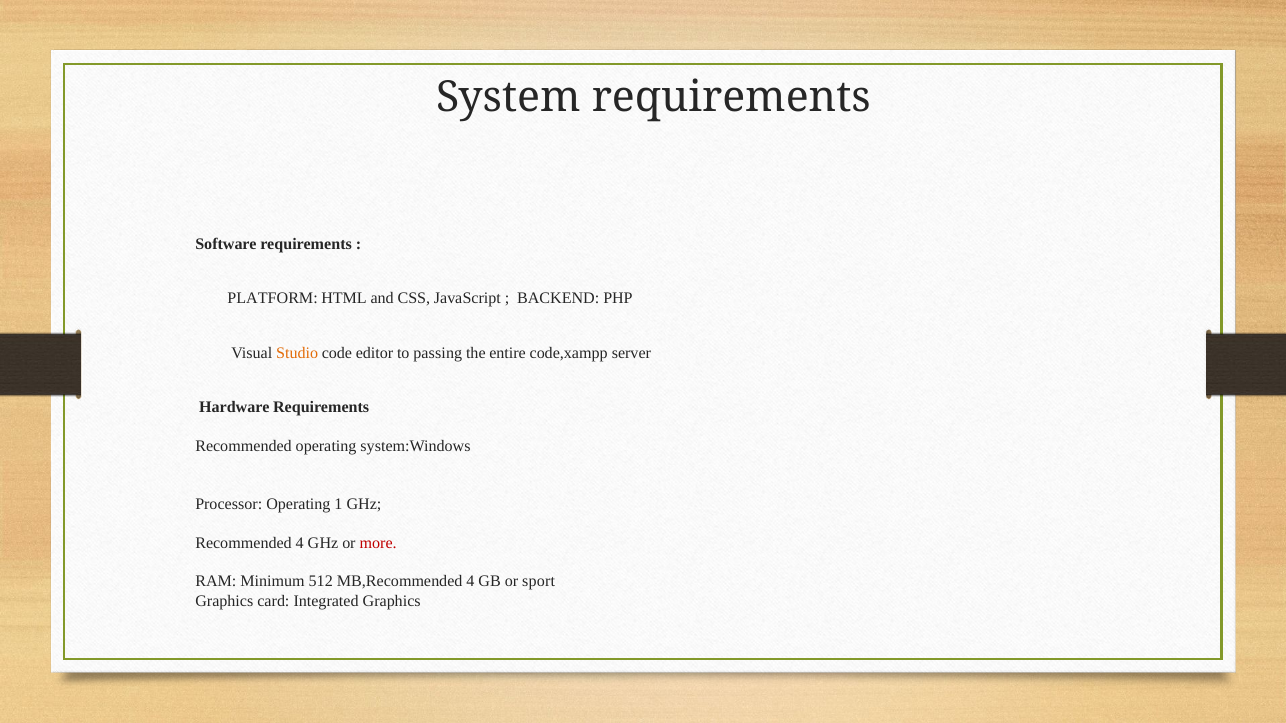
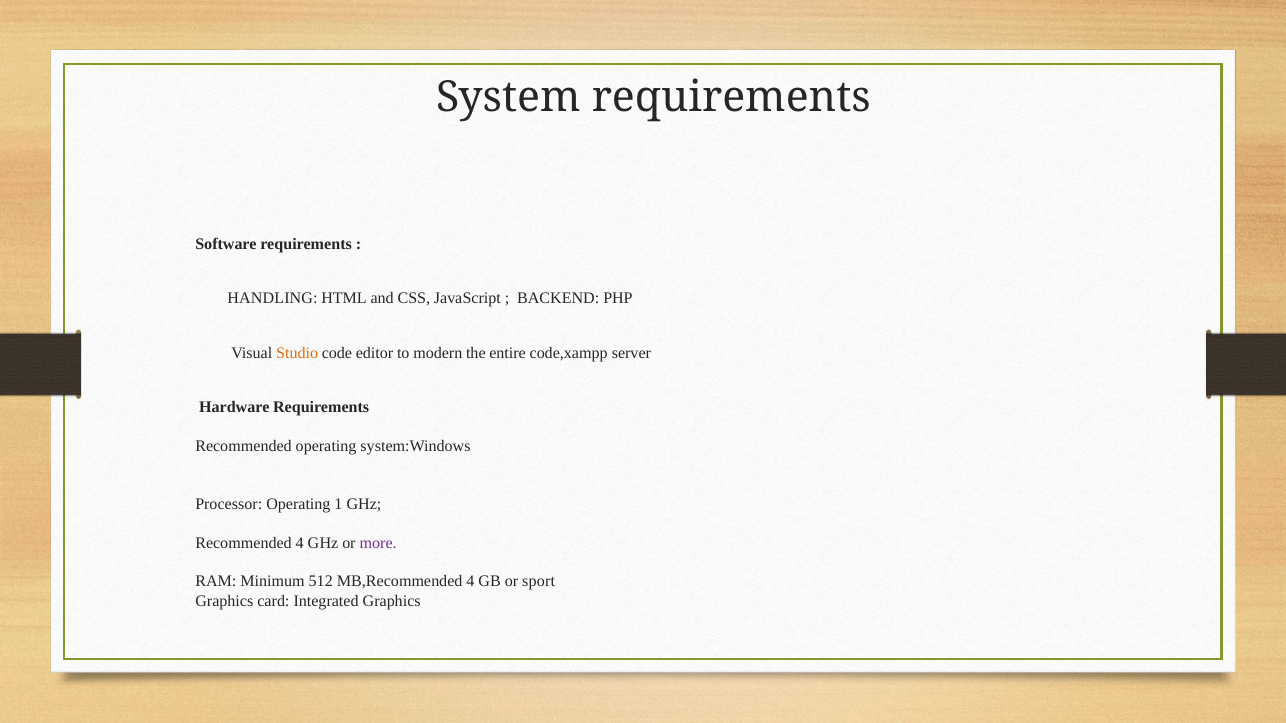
PLATFORM: PLATFORM -> HANDLING
passing: passing -> modern
more colour: red -> purple
